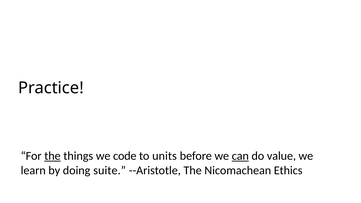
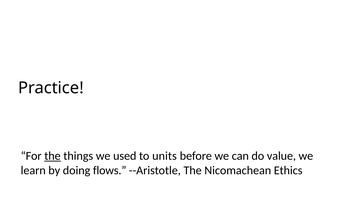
code: code -> used
can underline: present -> none
suite: suite -> flows
